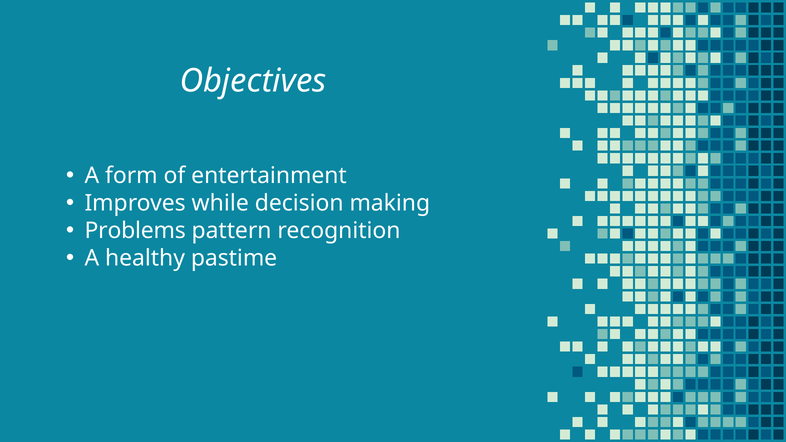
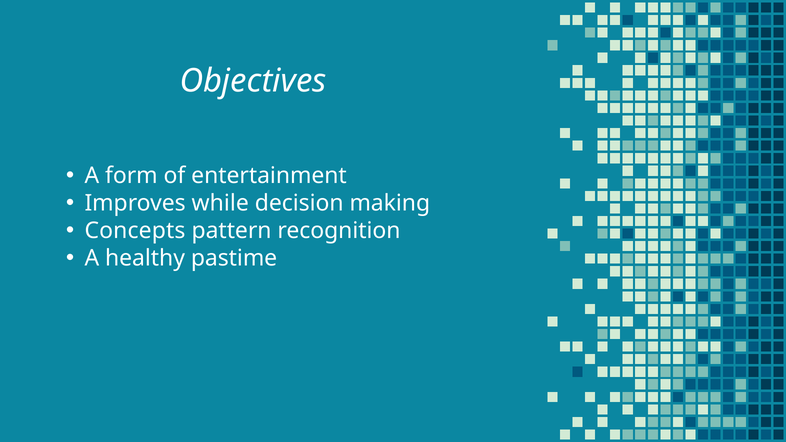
Problems: Problems -> Concepts
